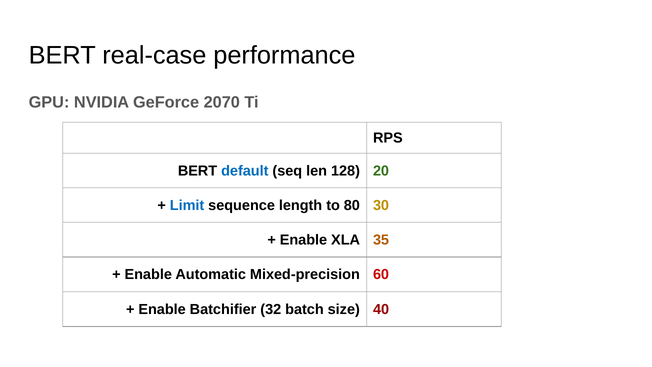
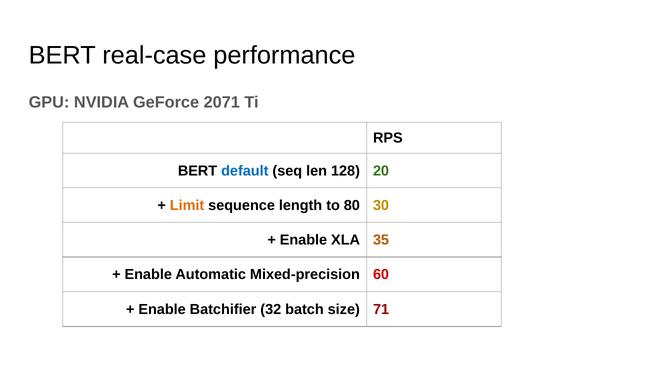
2070: 2070 -> 2071
Limit colour: blue -> orange
40: 40 -> 71
